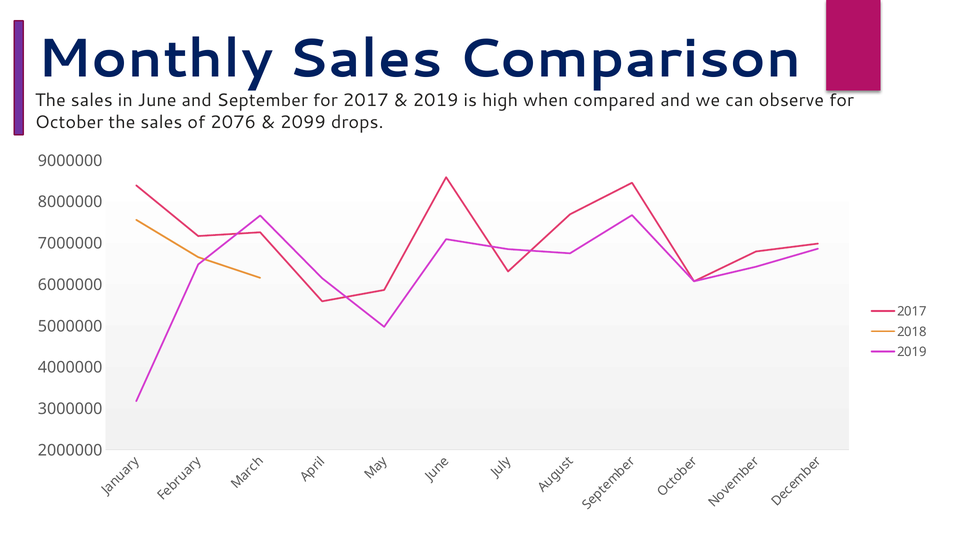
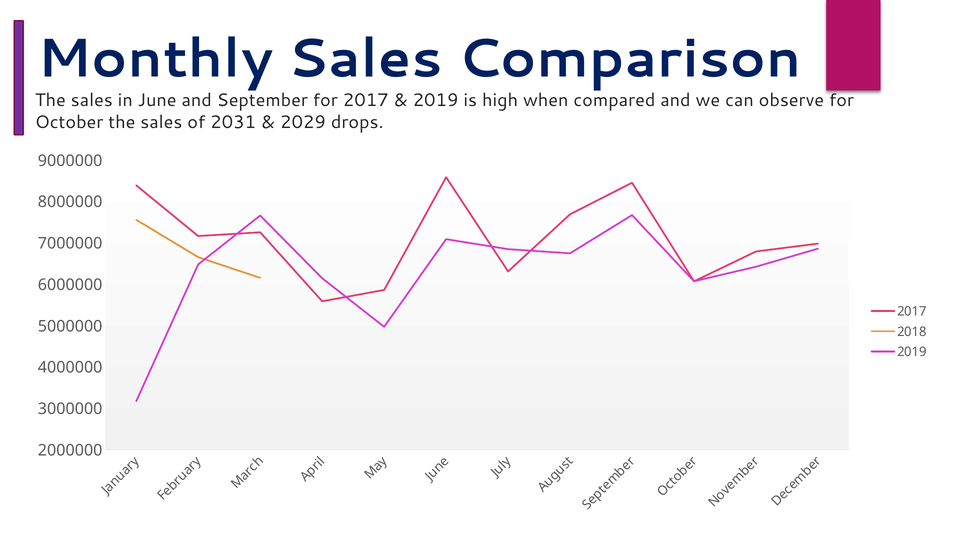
2076: 2076 -> 2031
2099: 2099 -> 2029
